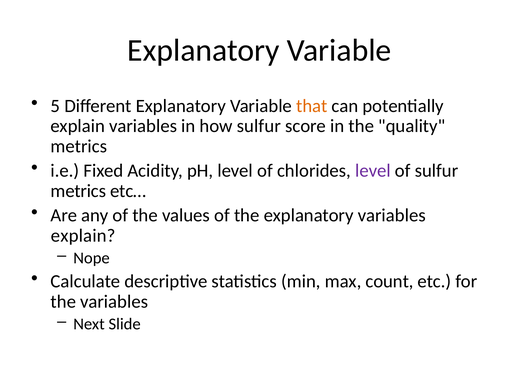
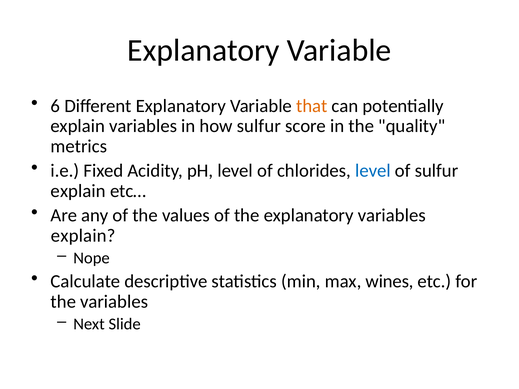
5: 5 -> 6
level at (373, 171) colour: purple -> blue
metrics at (78, 191): metrics -> explain
count: count -> wines
